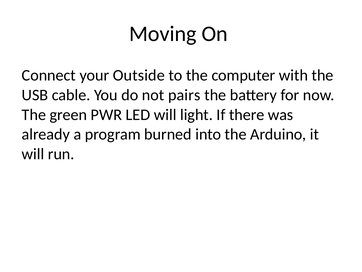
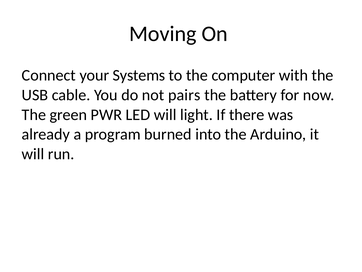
Outside: Outside -> Systems
